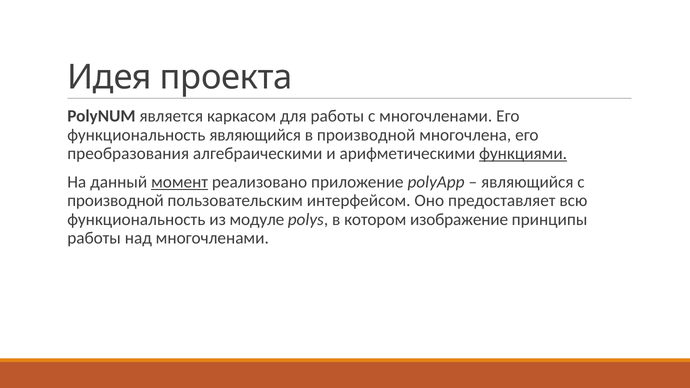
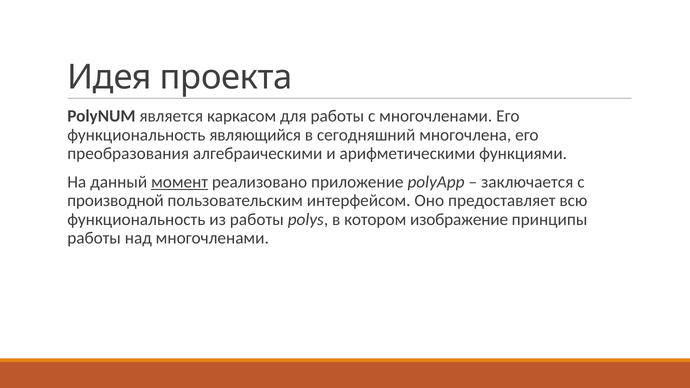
в производной: производной -> сегодняшний
функциями underline: present -> none
являющийся at (527, 182): являющийся -> заключается
из модуле: модуле -> работы
